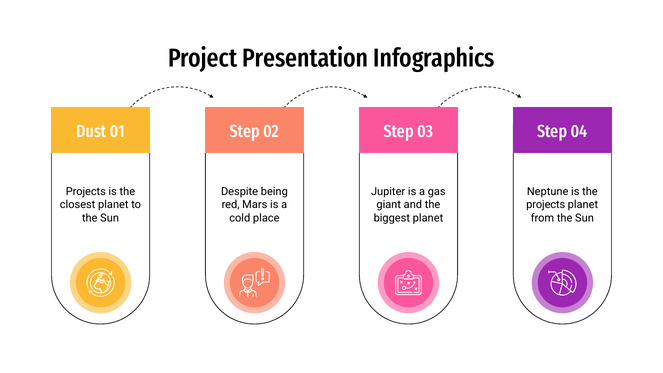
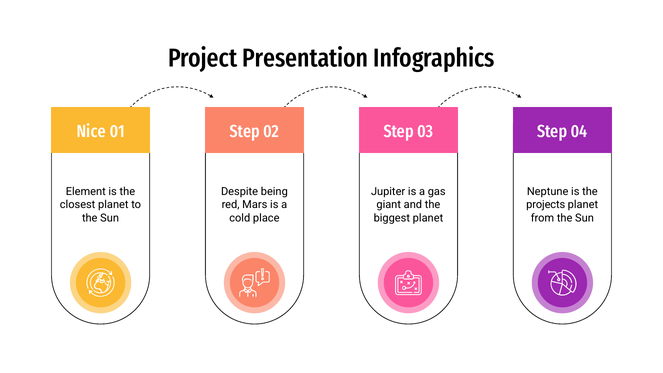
Dust: Dust -> Nice
Projects at (86, 191): Projects -> Element
